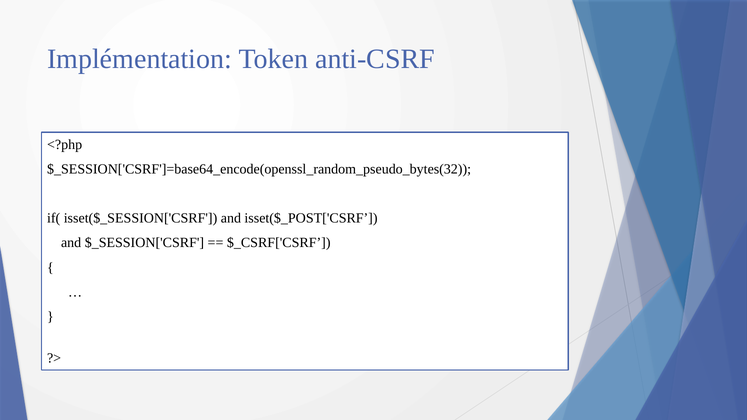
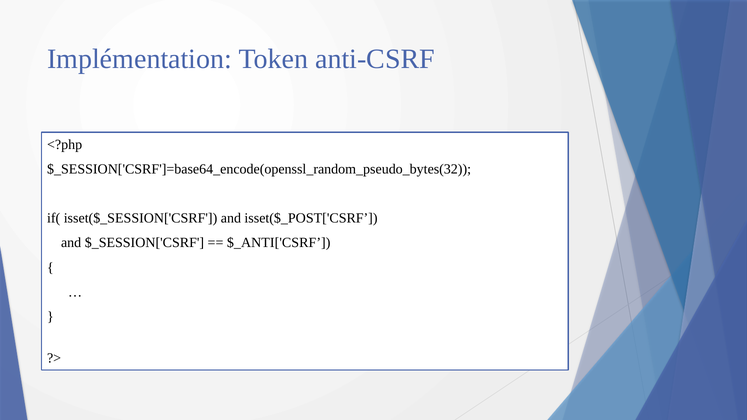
$_CSRF['CSRF: $_CSRF['CSRF -> $_ANTI['CSRF
